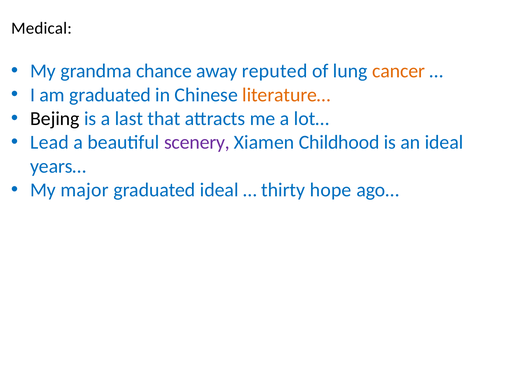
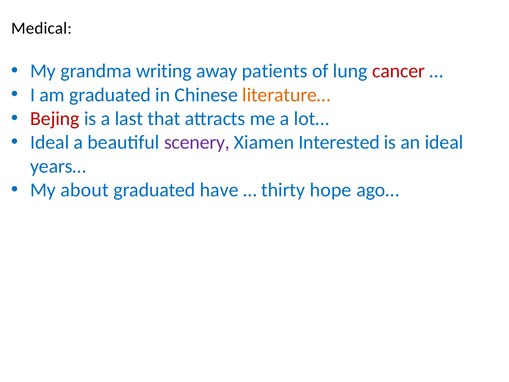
chance: chance -> writing
reputed: reputed -> patients
cancer colour: orange -> red
Bejing colour: black -> red
Lead at (50, 142): Lead -> Ideal
Childhood: Childhood -> Interested
major: major -> about
graduated ideal: ideal -> have
